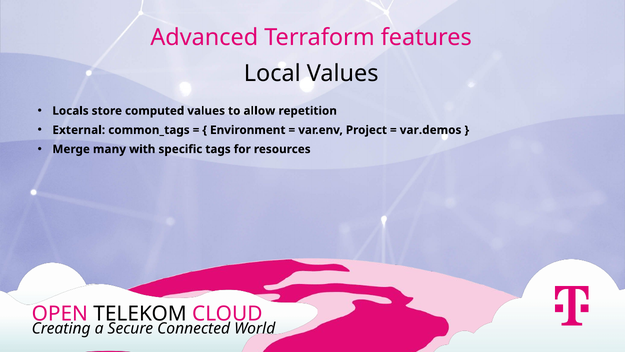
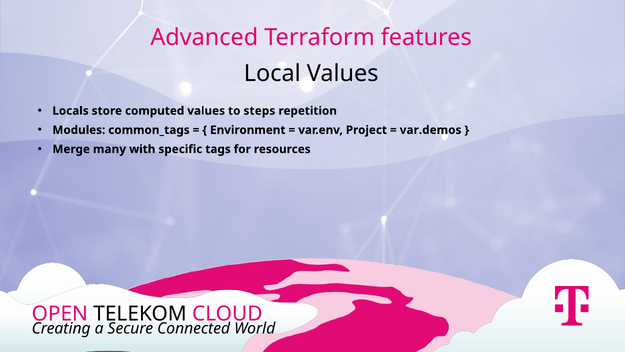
allow: allow -> steps
External: External -> Modules
